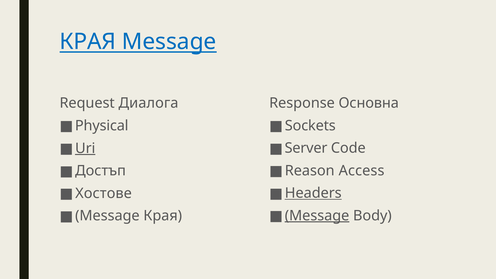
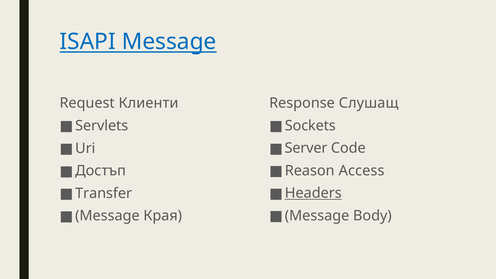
КРАЯ at (88, 42): КРАЯ -> ISAPI
Диалога: Диалога -> Клиенти
Основна: Основна -> Слушащ
Physical: Physical -> Servlets
Uri underline: present -> none
Хостове: Хостове -> Transfer
Message at (317, 216) underline: present -> none
